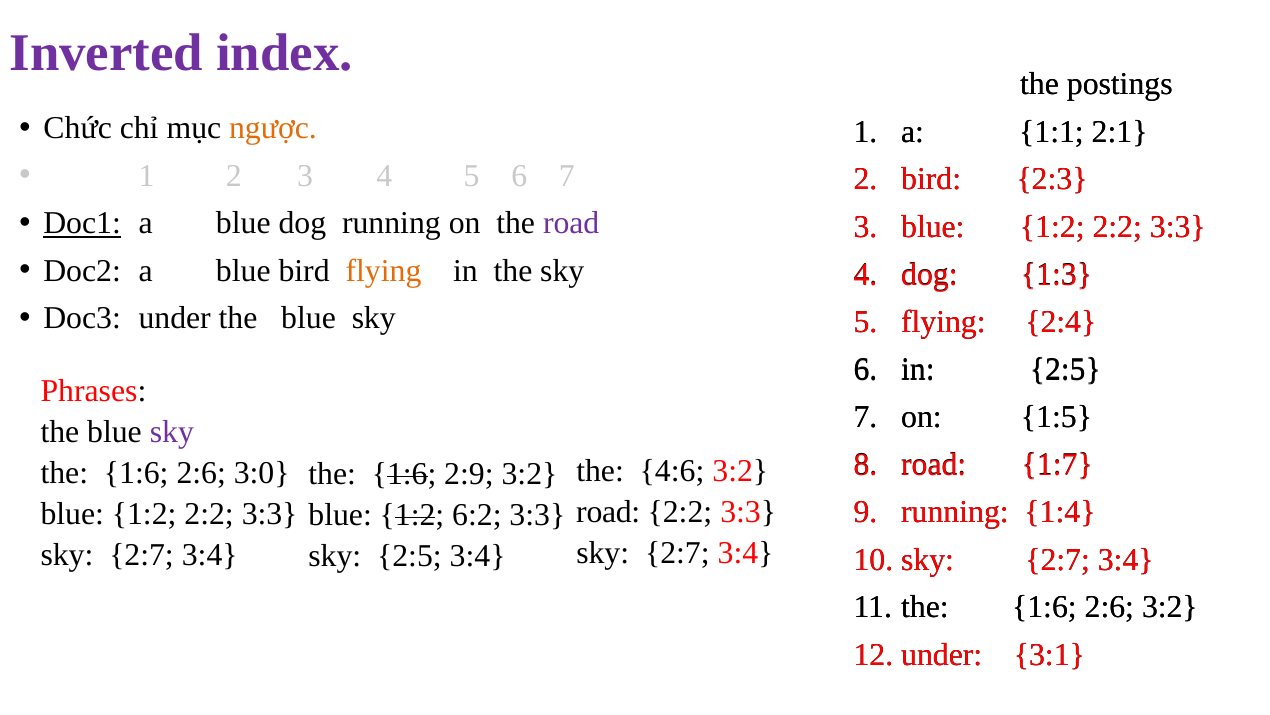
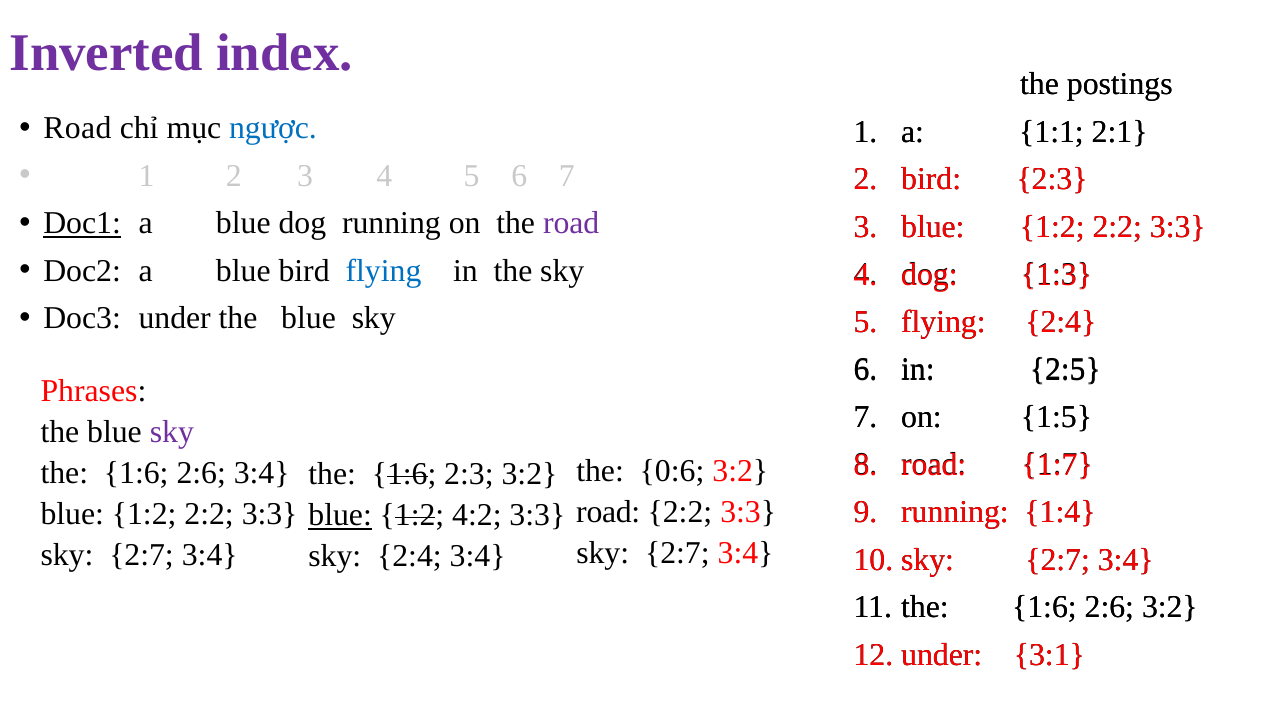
Chức at (78, 128): Chức -> Road
ngược colour: orange -> blue
flying at (383, 270) colour: orange -> blue
4:6: 4:6 -> 0:6
2:6 3:0: 3:0 -> 3:4
1:6 2:9: 2:9 -> 2:3
blue at (340, 515) underline: none -> present
6:2: 6:2 -> 4:2
sky 2:5: 2:5 -> 2:4
